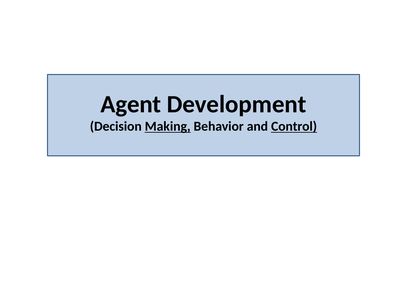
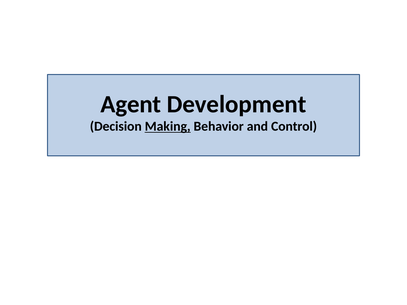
Control underline: present -> none
